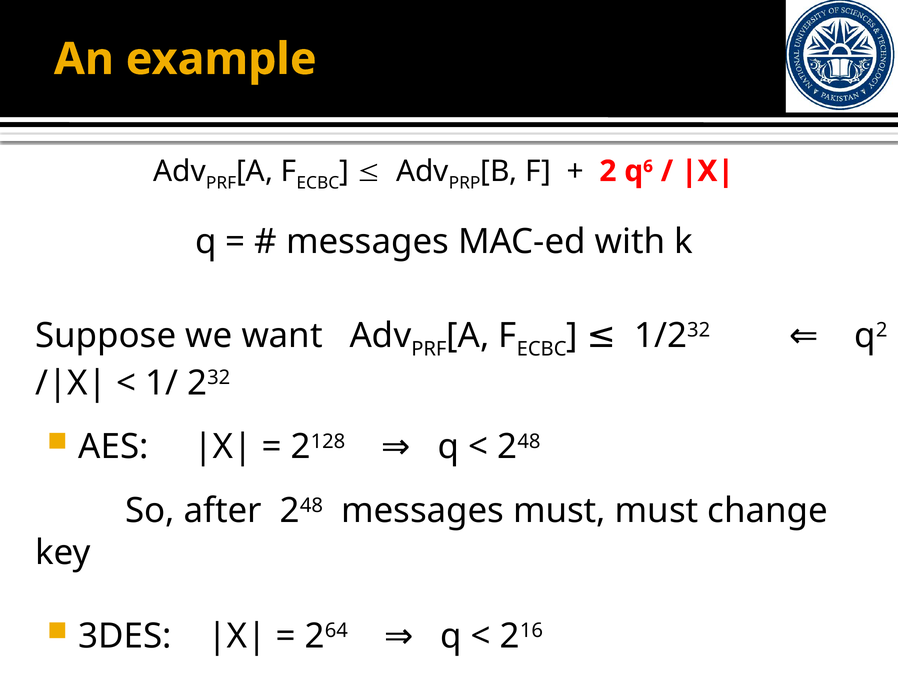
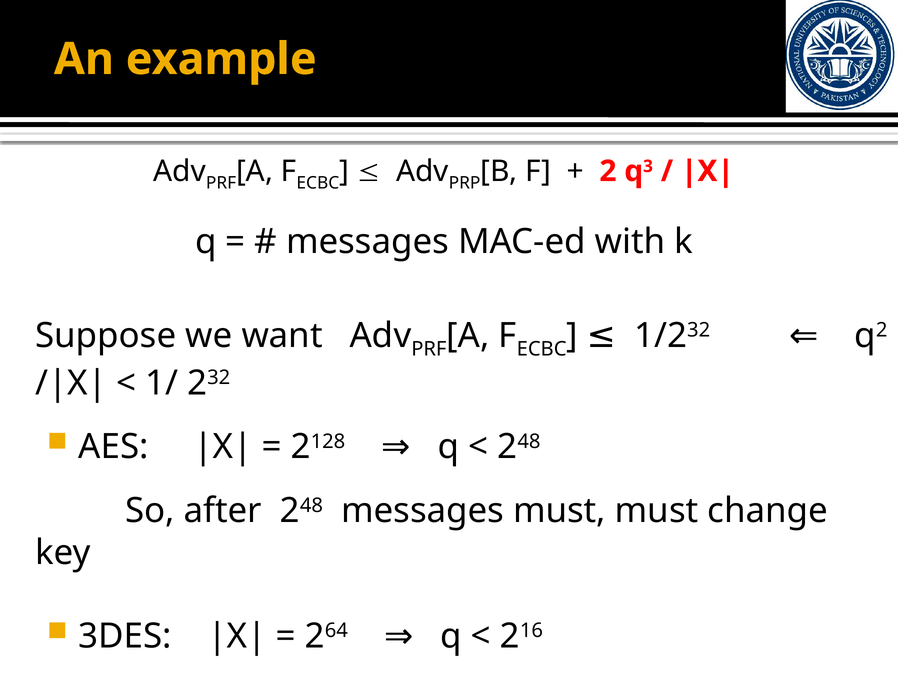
6: 6 -> 3
